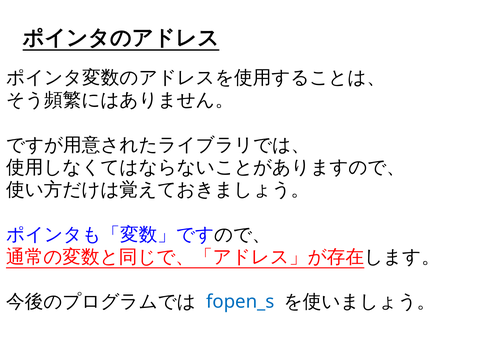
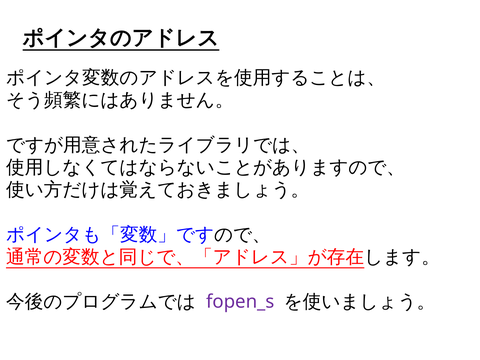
fopen_s colour: blue -> purple
